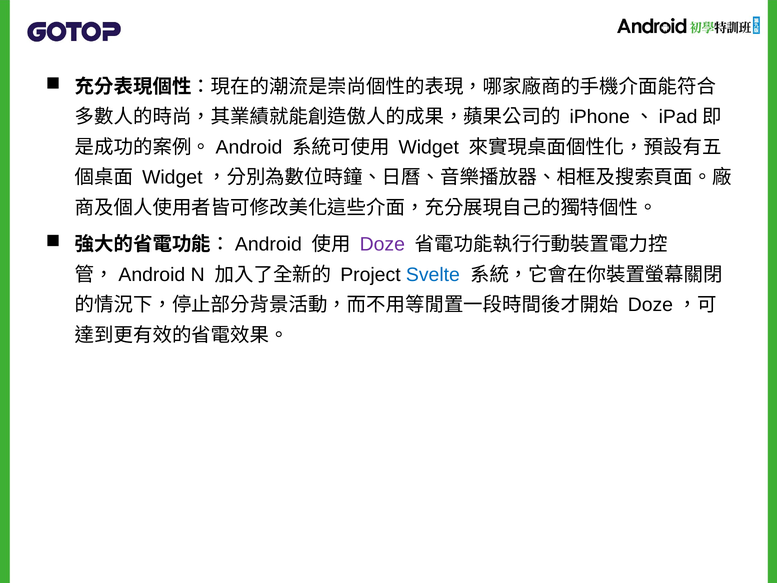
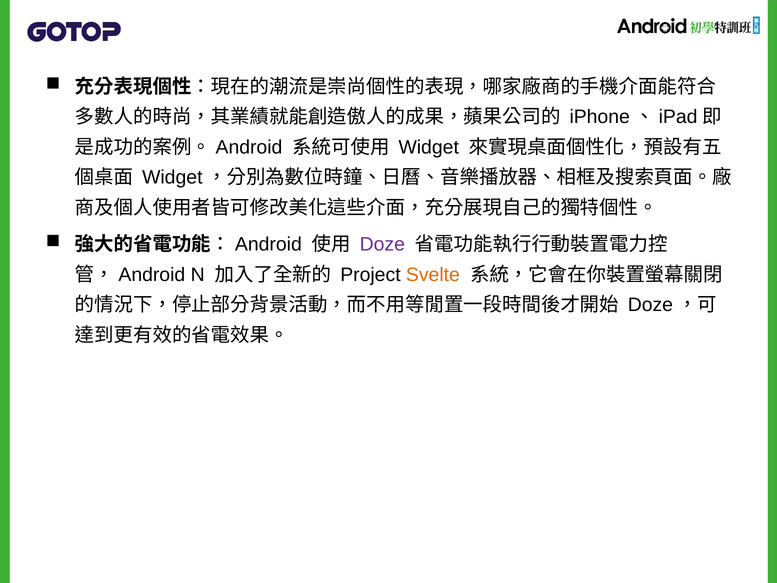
Svelte colour: blue -> orange
